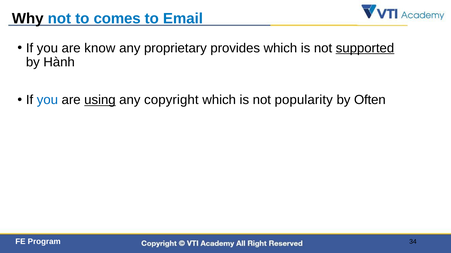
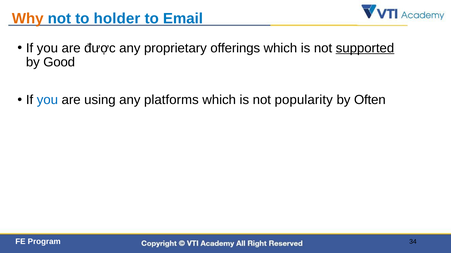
Why colour: black -> orange
comes: comes -> holder
know: know -> được
provides: provides -> offerings
Hành: Hành -> Good
using underline: present -> none
copyright: copyright -> platforms
